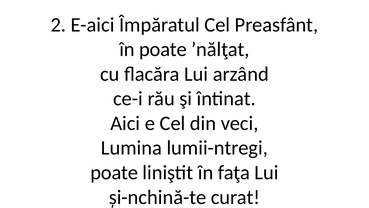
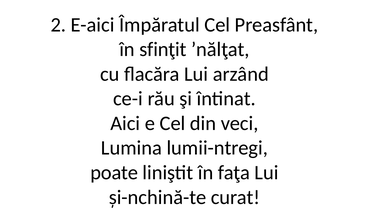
în poate: poate -> sfinţit
